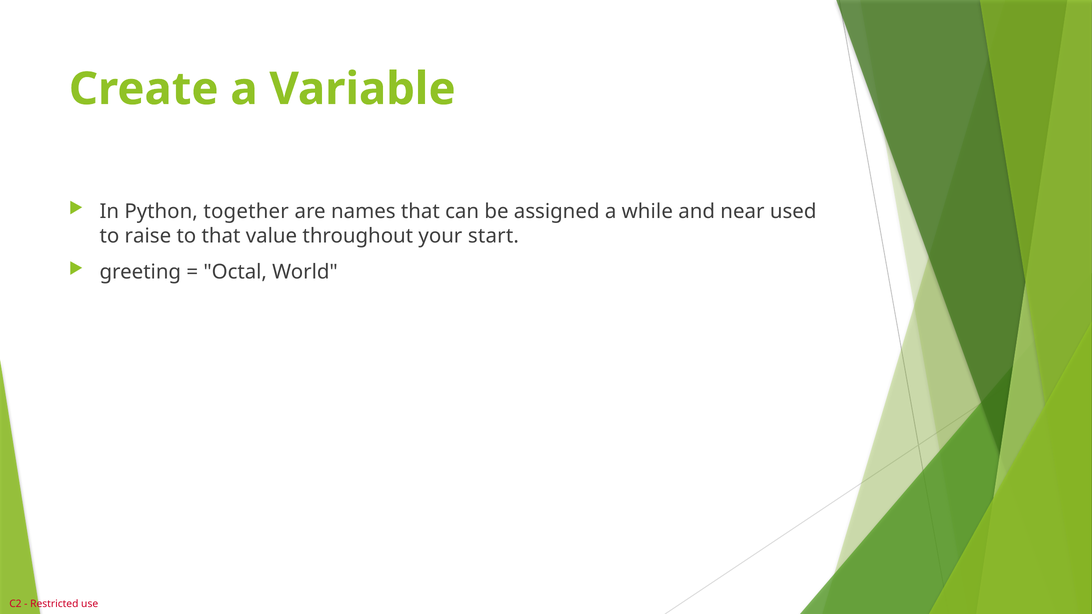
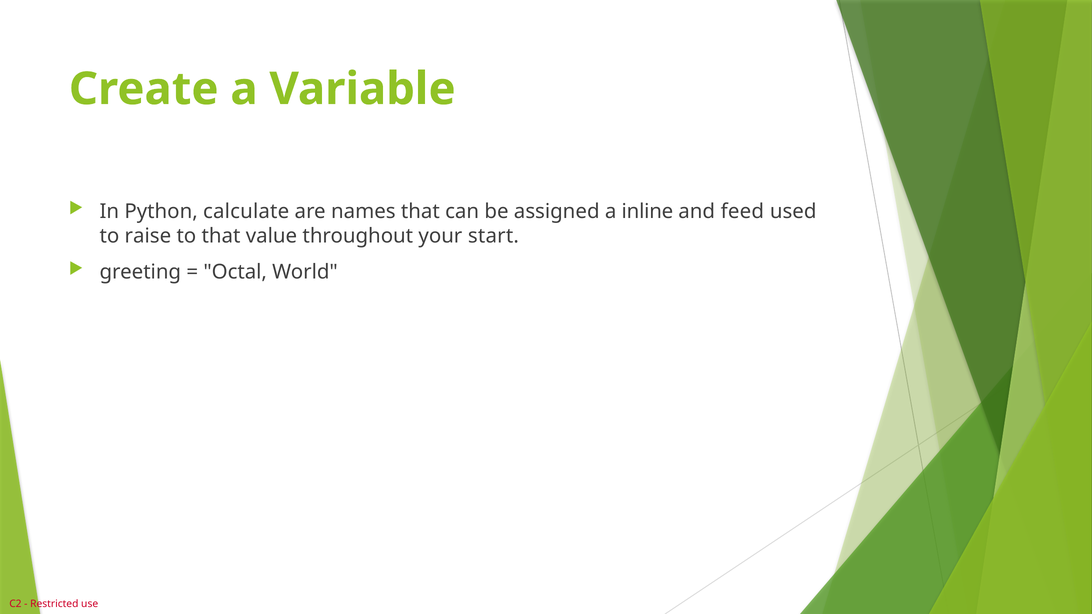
together: together -> calculate
while: while -> inline
near: near -> feed
